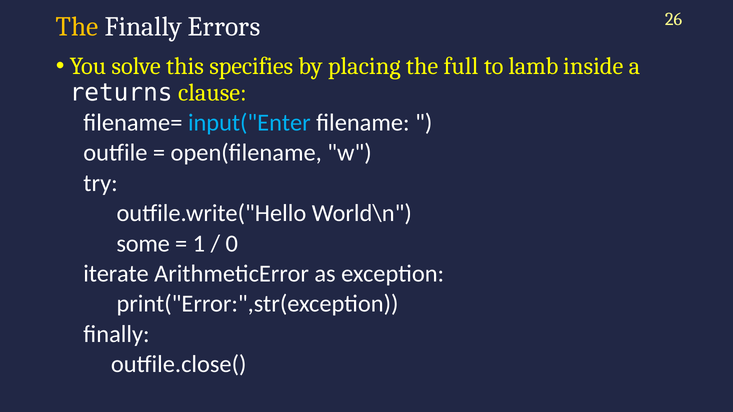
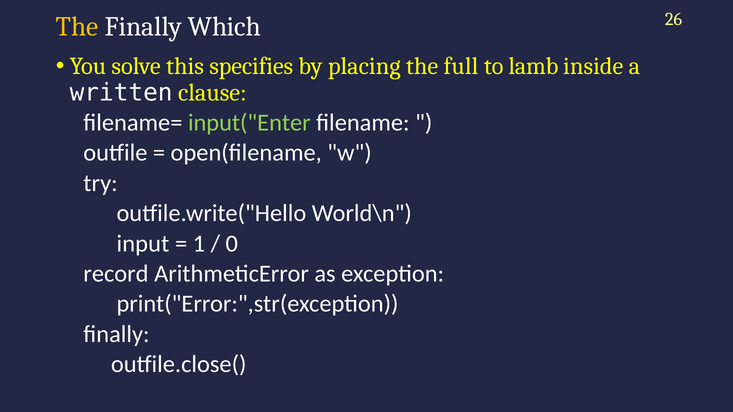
Errors: Errors -> Which
returns: returns -> written
input("Enter colour: light blue -> light green
some: some -> input
iterate: iterate -> record
